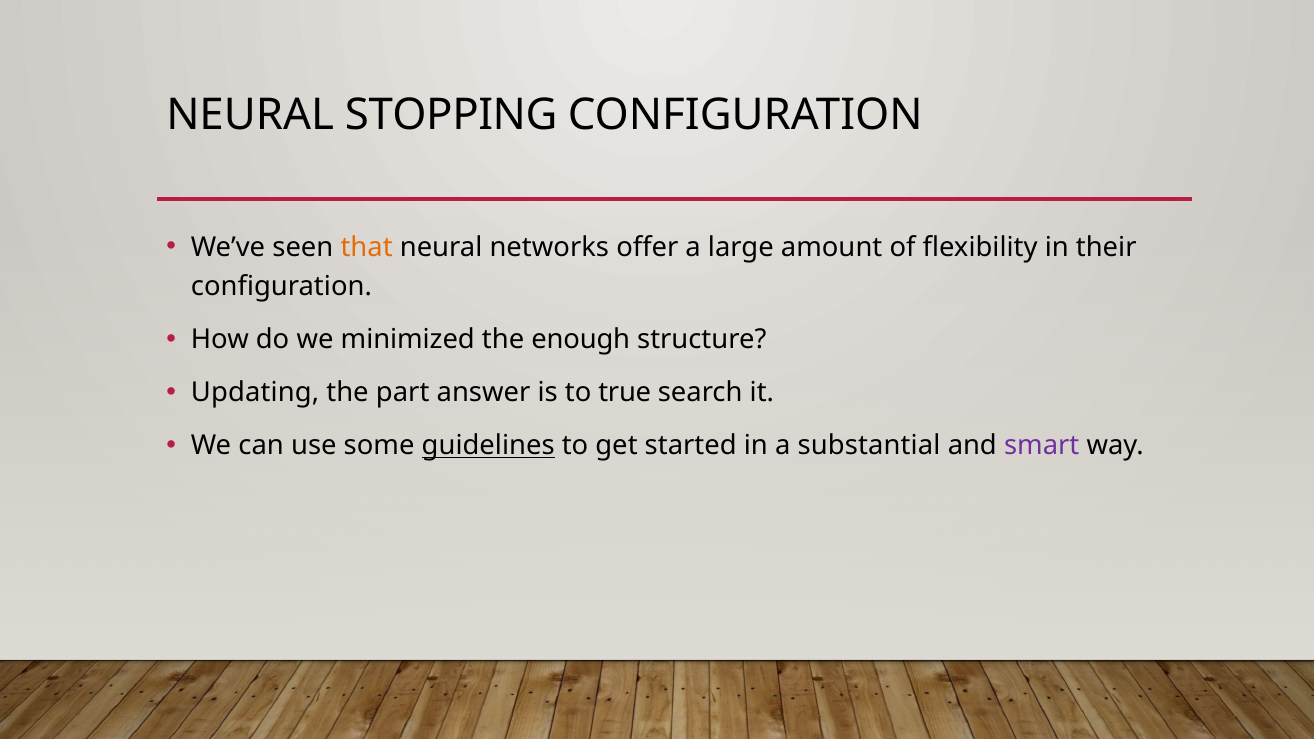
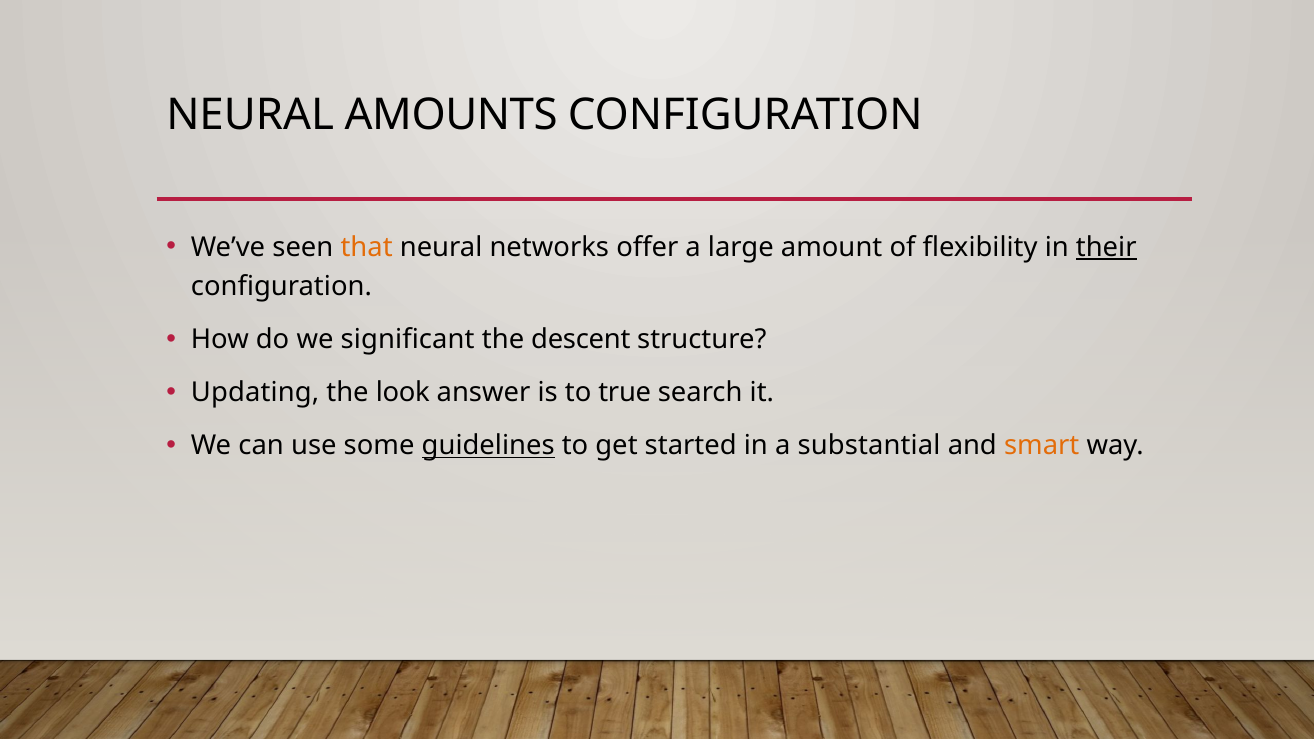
STOPPING: STOPPING -> AMOUNTS
their underline: none -> present
minimized: minimized -> significant
enough: enough -> descent
part: part -> look
smart colour: purple -> orange
